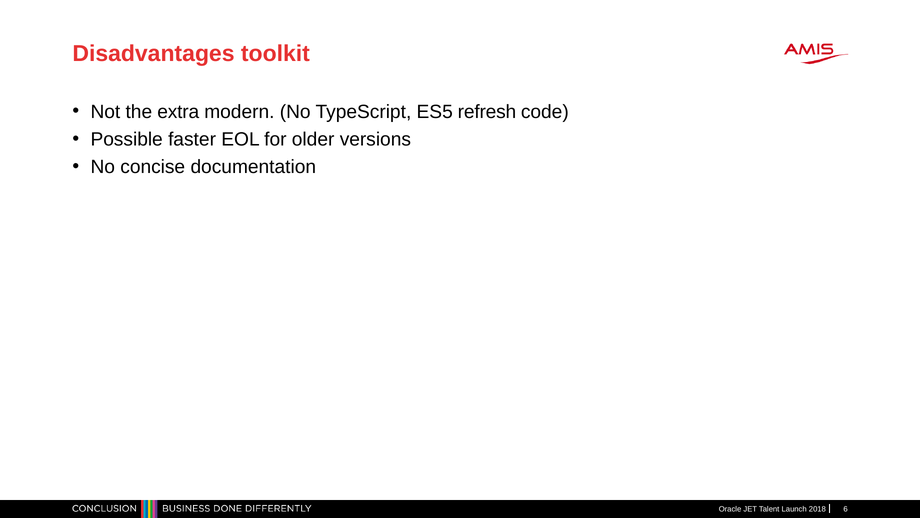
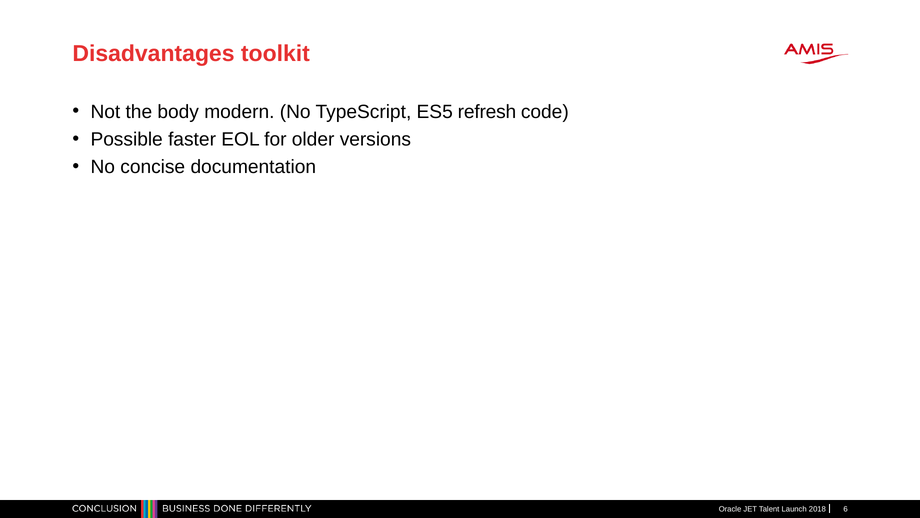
extra: extra -> body
